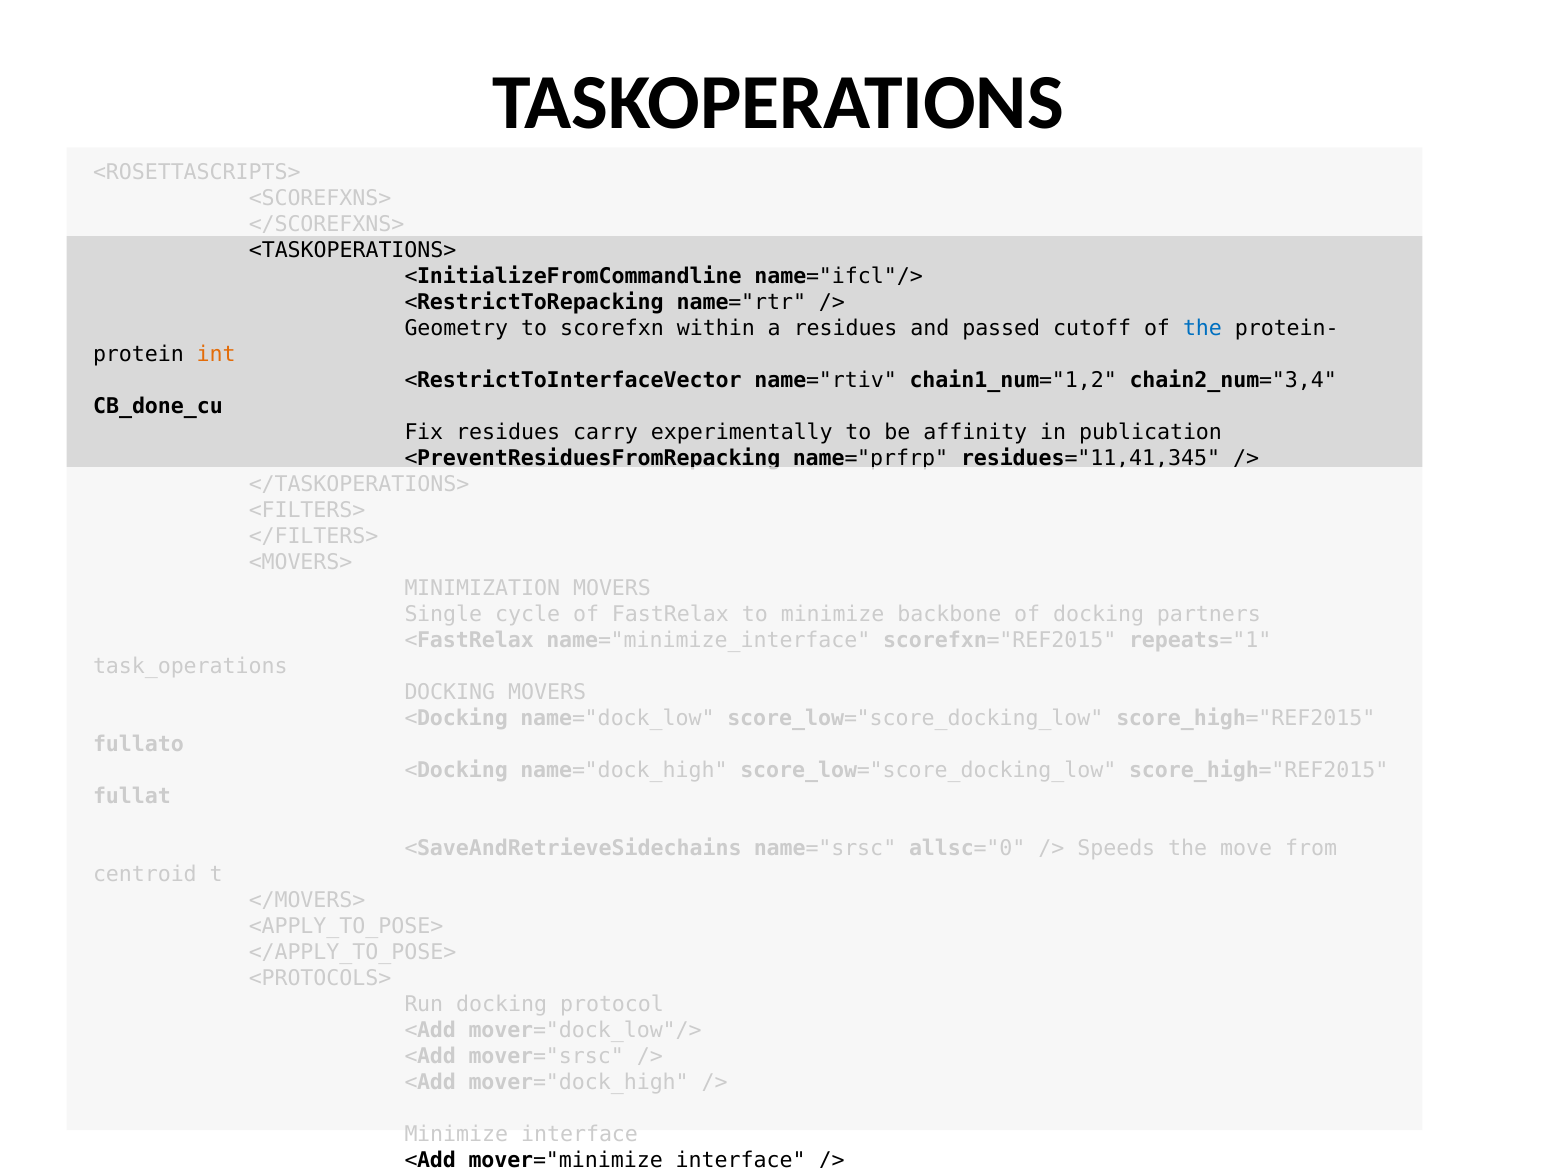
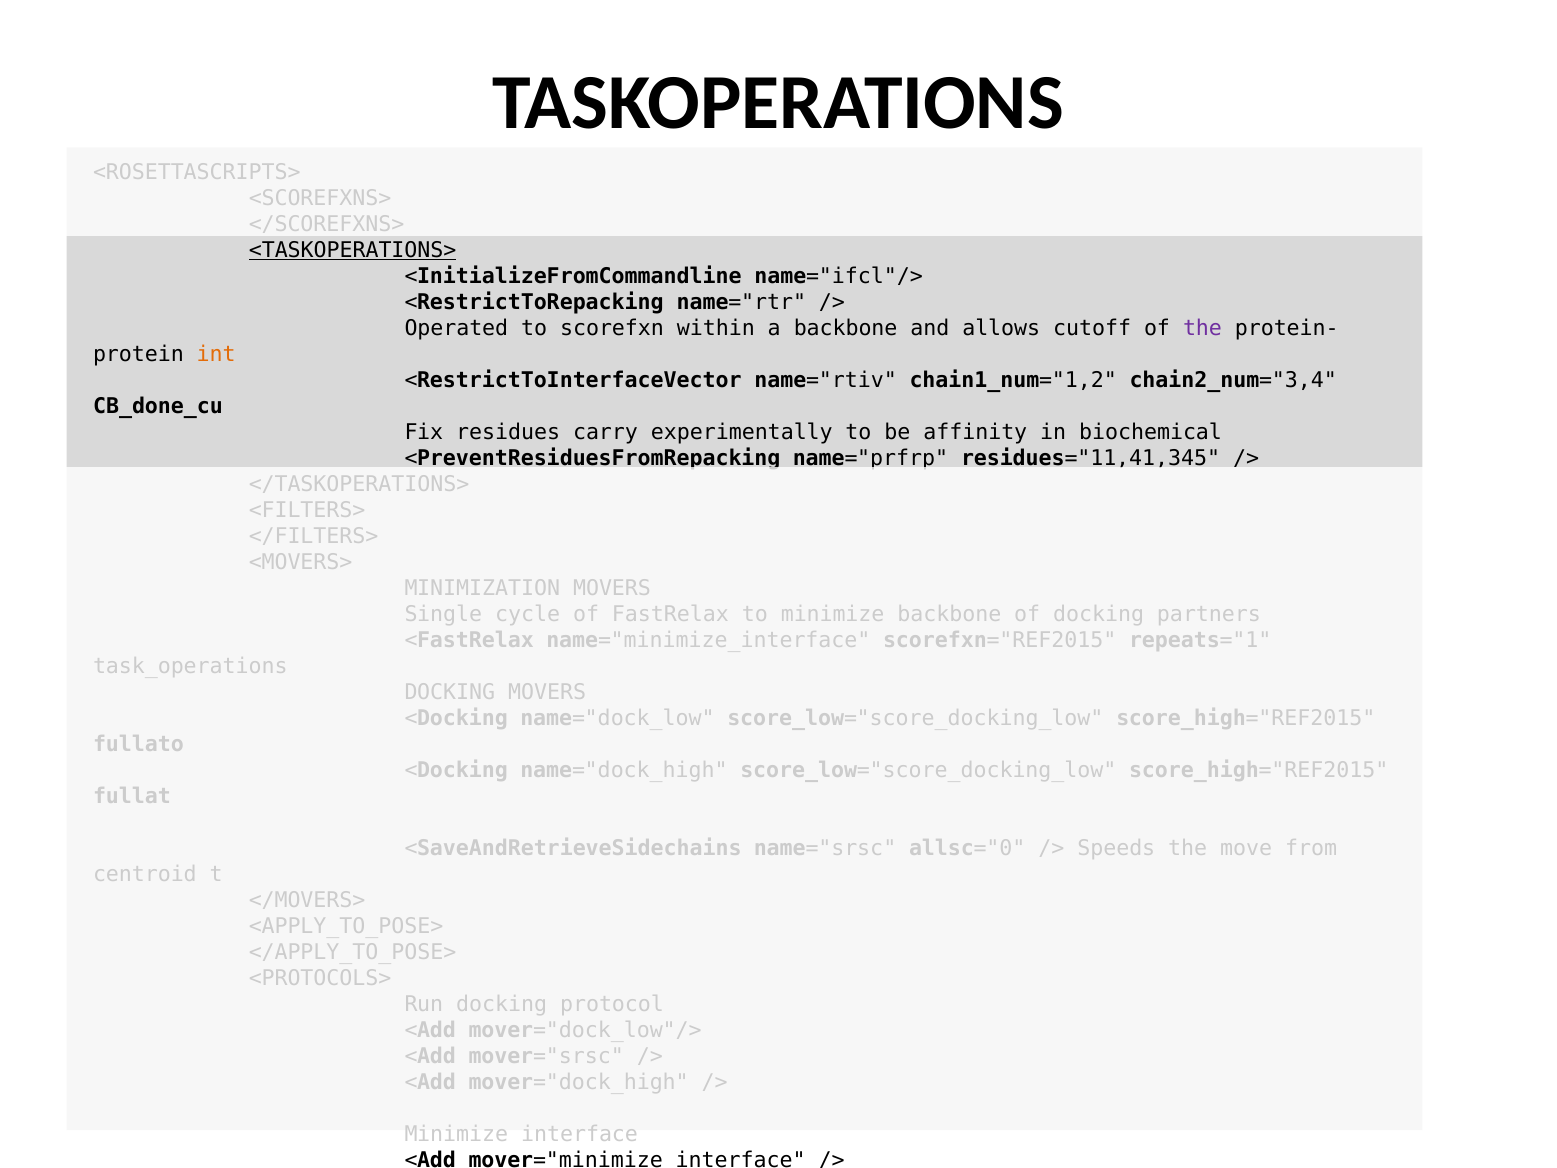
<TASKOPERATIONS> underline: none -> present
Geometry: Geometry -> Operated
a residues: residues -> backbone
passed: passed -> allows
the at (1203, 328) colour: blue -> purple
publication: publication -> biochemical
